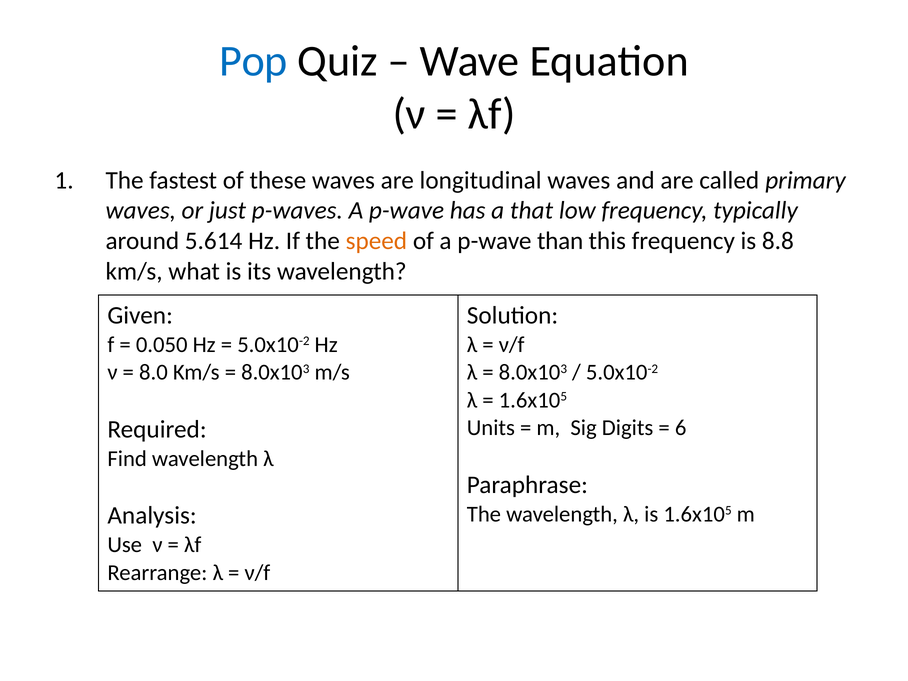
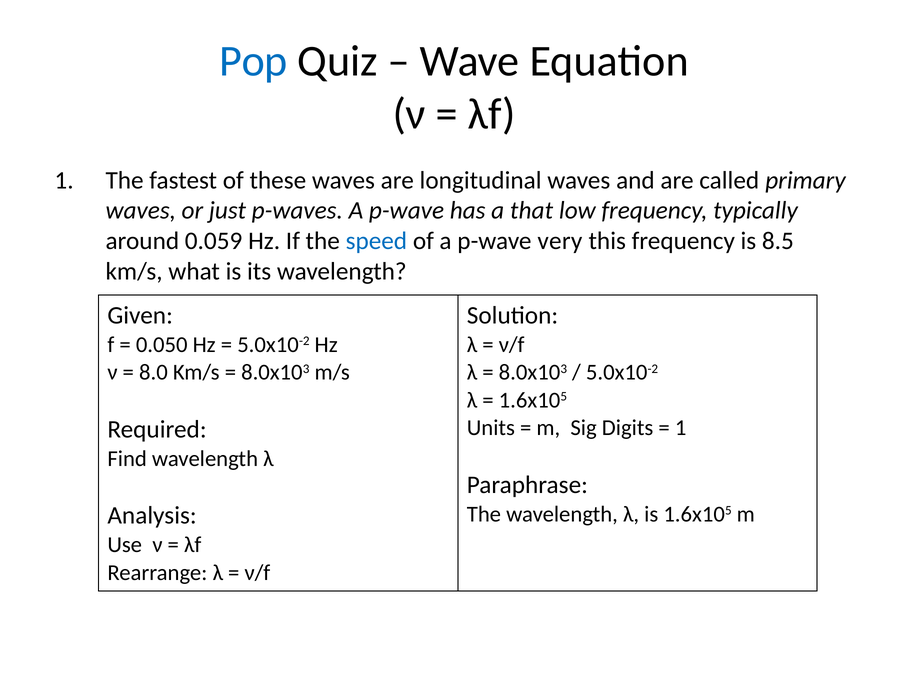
5.614: 5.614 -> 0.059
speed colour: orange -> blue
than: than -> very
8.8: 8.8 -> 8.5
6 at (681, 428): 6 -> 1
